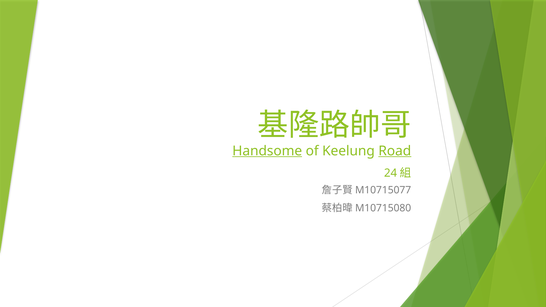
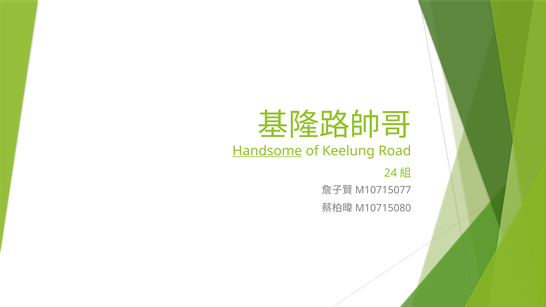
Road underline: present -> none
